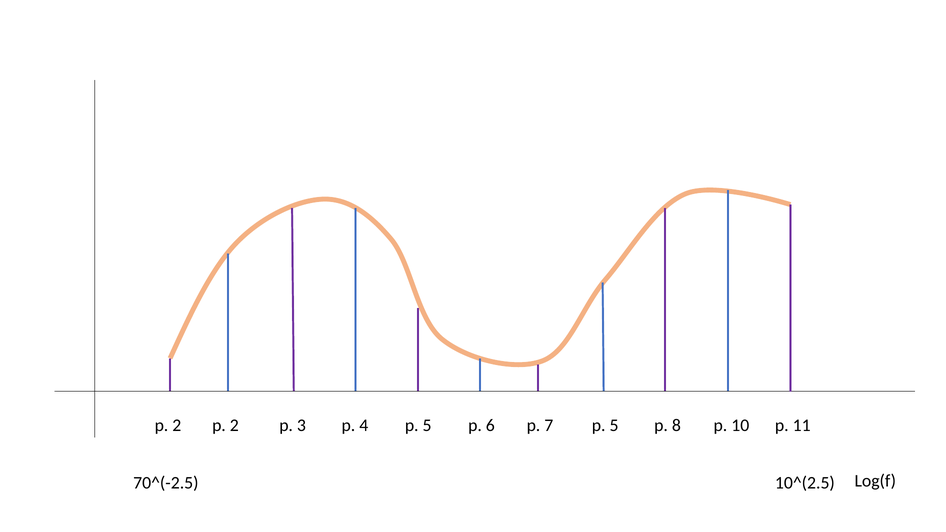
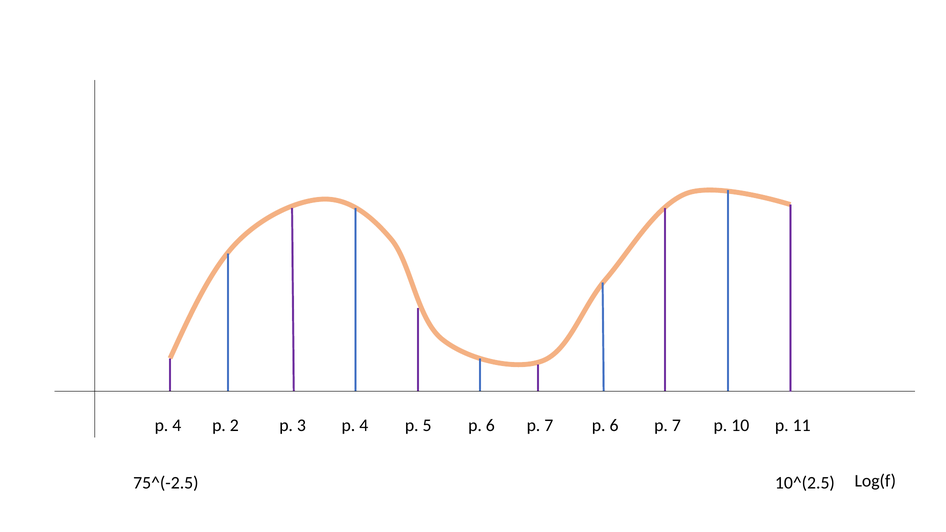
2 at (177, 426): 2 -> 4
7 p 5: 5 -> 6
8 at (676, 426): 8 -> 7
70^(-2.5: 70^(-2.5 -> 75^(-2.5
